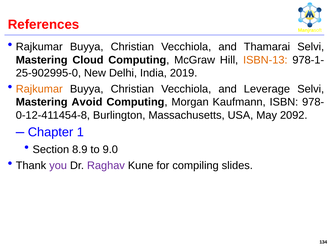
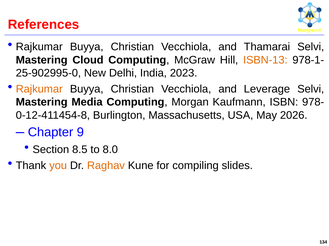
2019: 2019 -> 2023
Avoid: Avoid -> Media
2092: 2092 -> 2026
1: 1 -> 9
8.9: 8.9 -> 8.5
9.0: 9.0 -> 8.0
you colour: purple -> orange
Raghav colour: purple -> orange
